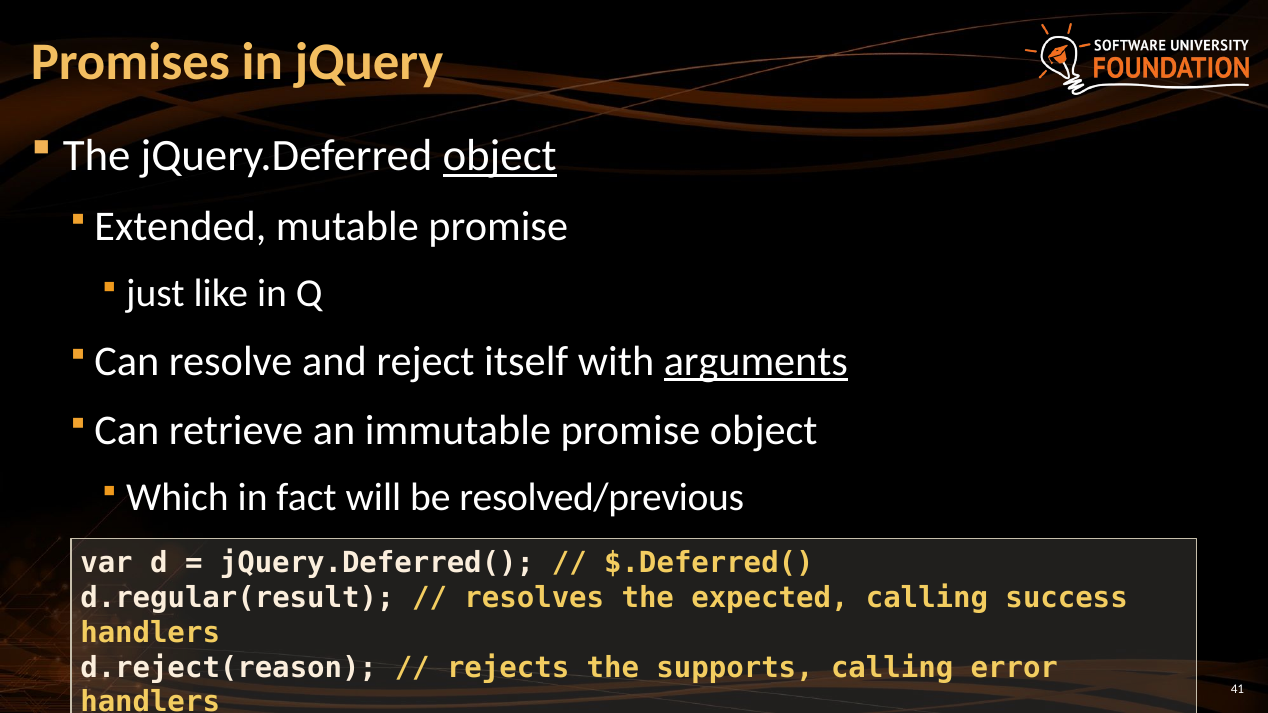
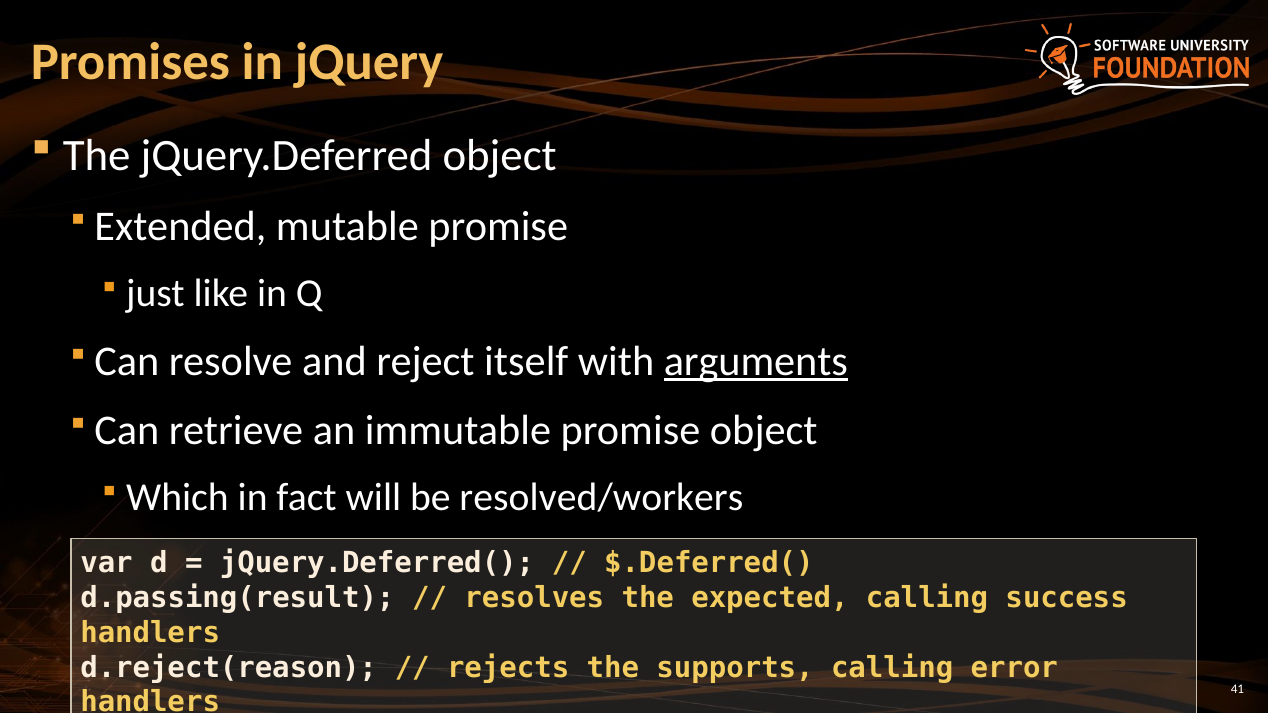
object at (500, 156) underline: present -> none
resolved/previous: resolved/previous -> resolved/workers
d.regular(result: d.regular(result -> d.passing(result
